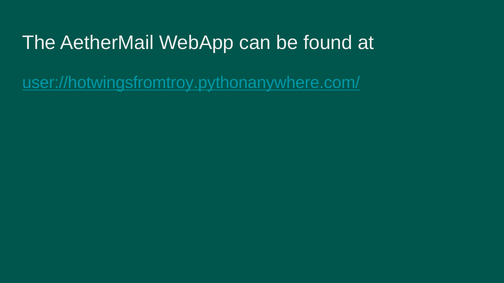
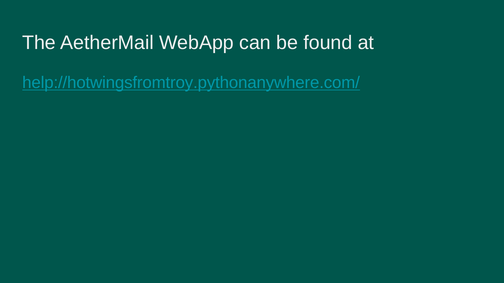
user://hotwingsfromtroy.pythonanywhere.com/: user://hotwingsfromtroy.pythonanywhere.com/ -> help://hotwingsfromtroy.pythonanywhere.com/
